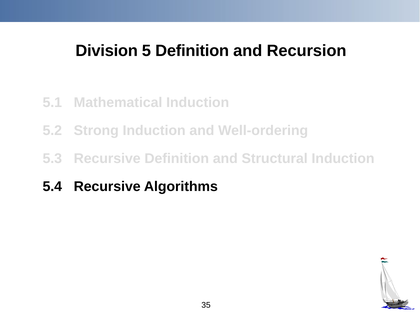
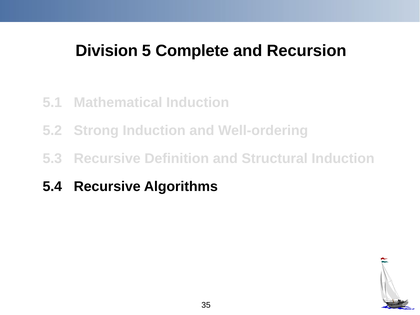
5 Definition: Definition -> Complete
